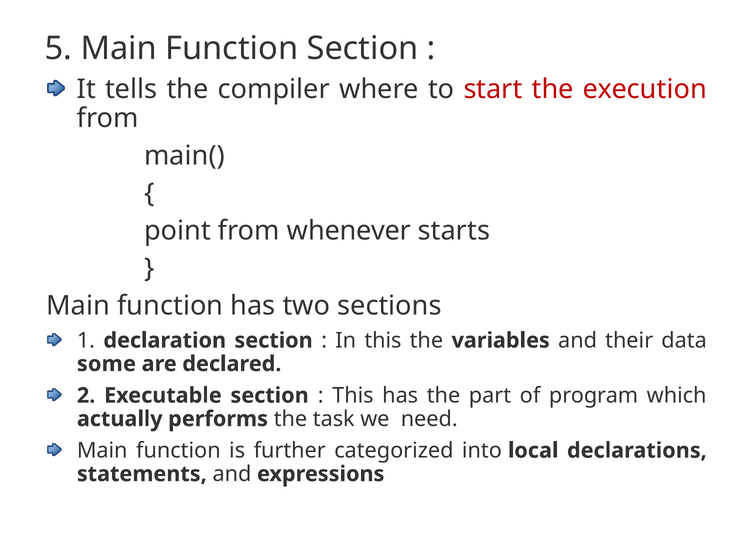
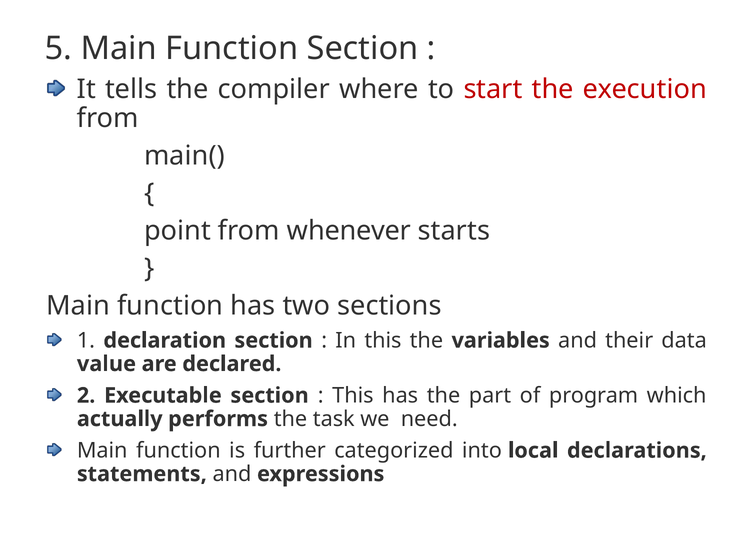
some: some -> value
